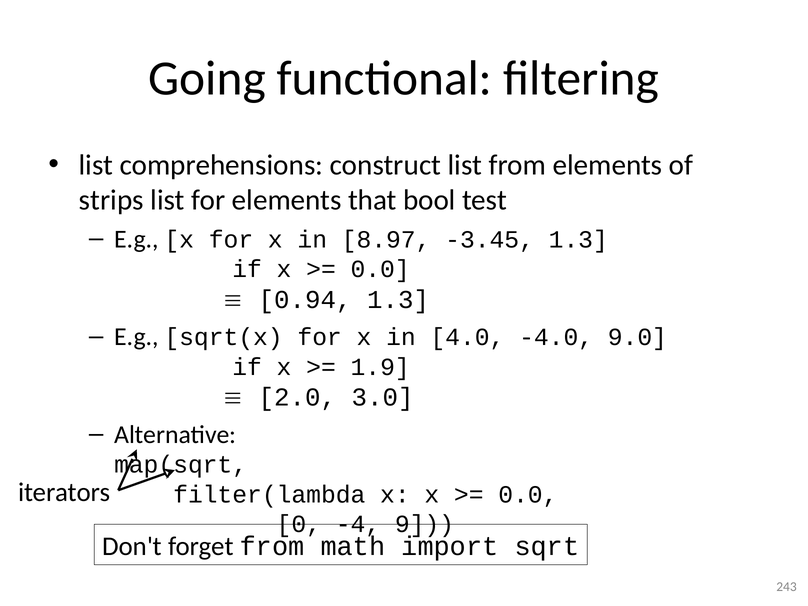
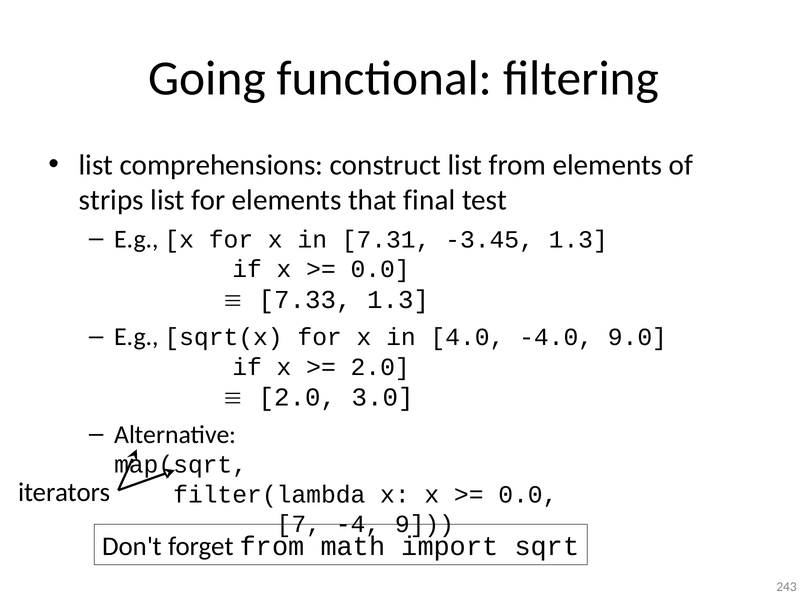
bool: bool -> final
8.97: 8.97 -> 7.31
0.94: 0.94 -> 7.33
1.9 at (380, 367): 1.9 -> 2.0
0: 0 -> 7
